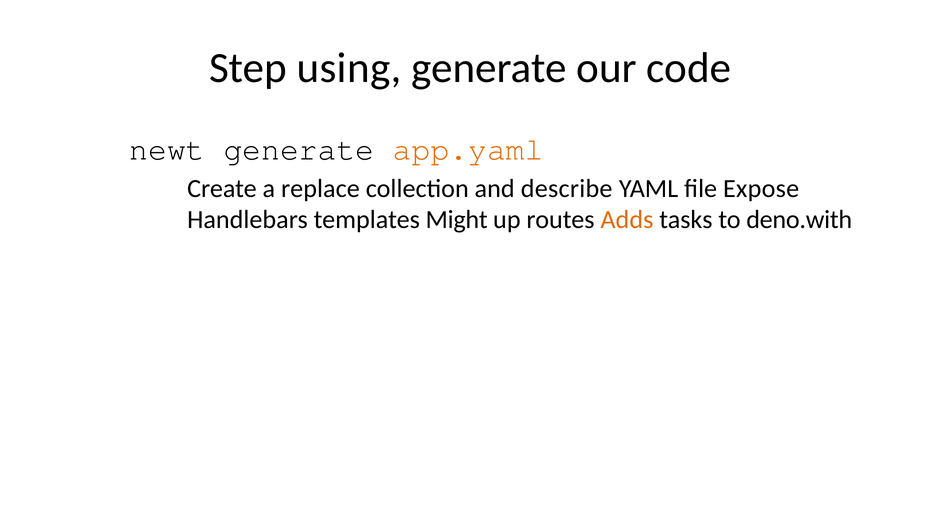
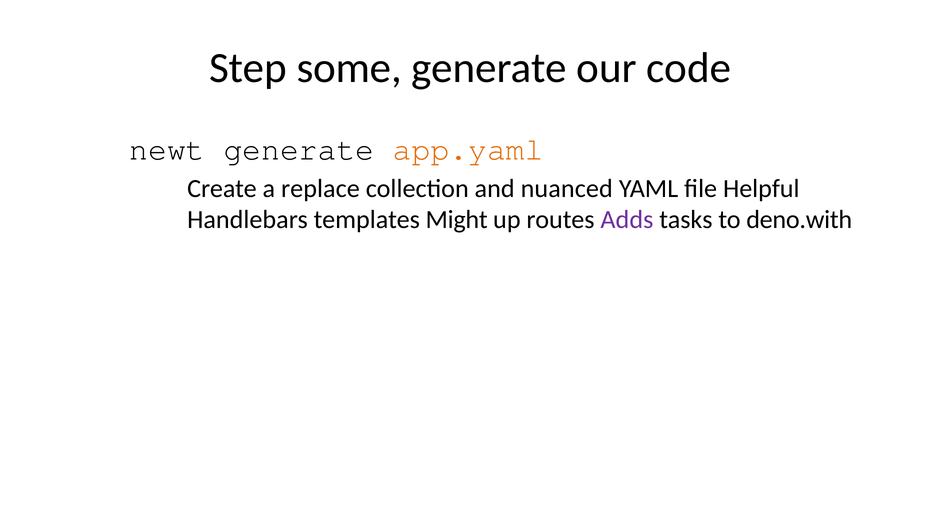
using: using -> some
describe: describe -> nuanced
Expose: Expose -> Helpful
Adds colour: orange -> purple
